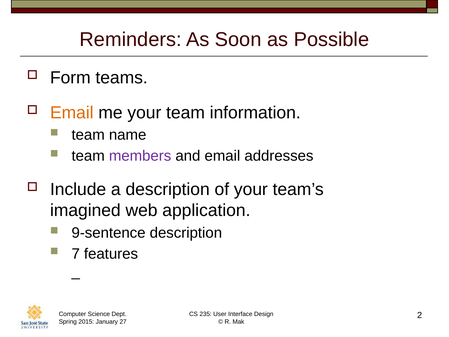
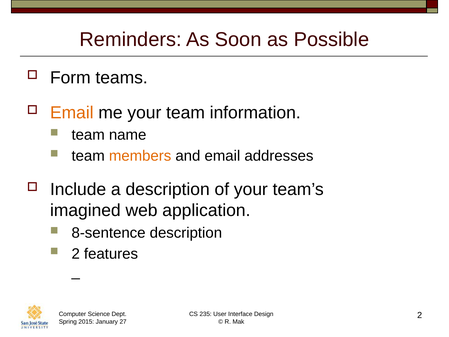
members colour: purple -> orange
9-sentence: 9-sentence -> 8-sentence
7 at (76, 254): 7 -> 2
